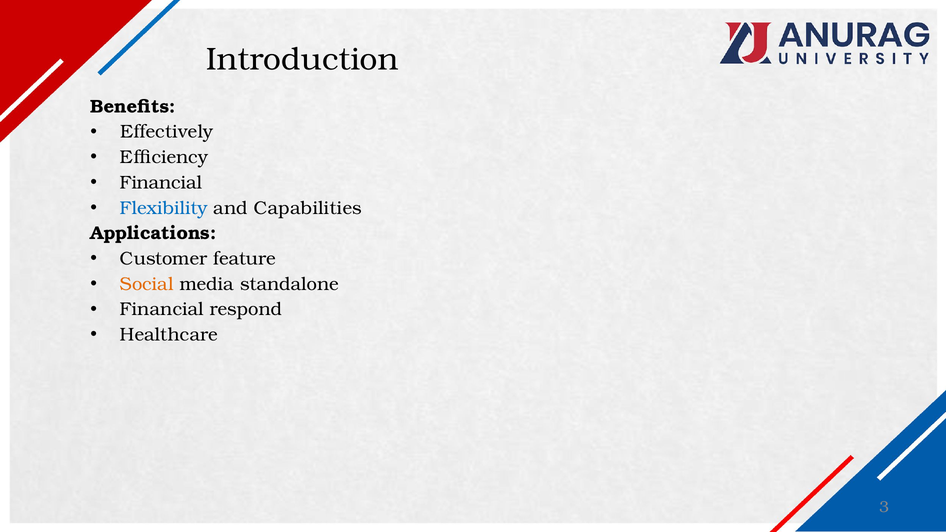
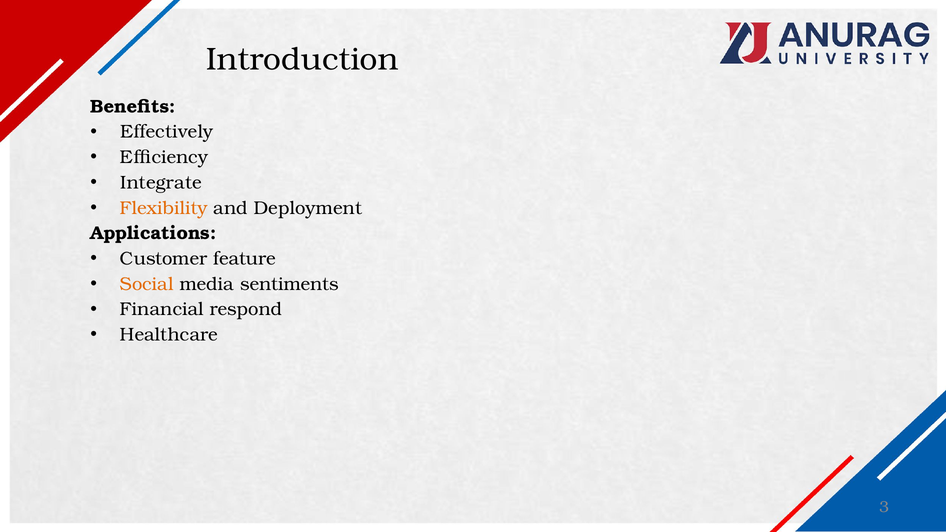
Financial at (161, 183): Financial -> Integrate
Flexibility colour: blue -> orange
Capabilities: Capabilities -> Deployment
standalone: standalone -> sentiments
